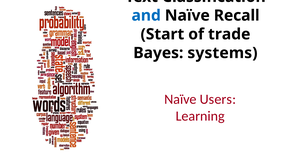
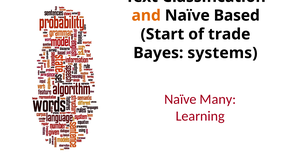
and colour: blue -> orange
Recall: Recall -> Based
Users: Users -> Many
